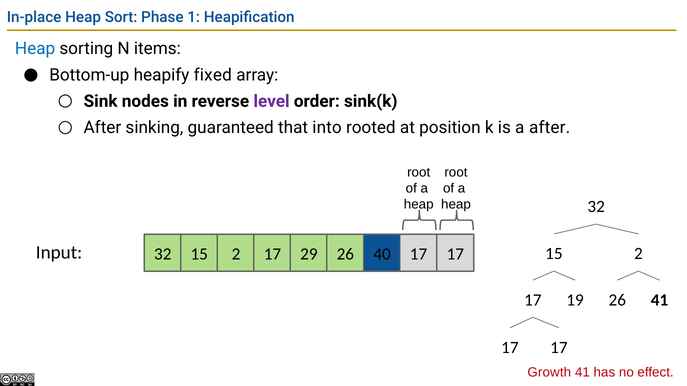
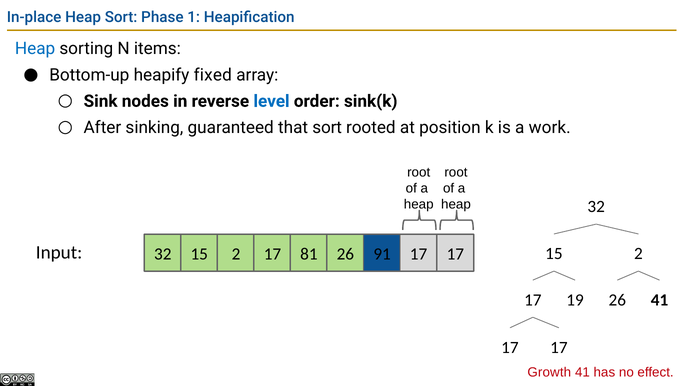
level colour: purple -> blue
that into: into -> sort
a after: after -> work
29: 29 -> 81
40: 40 -> 91
